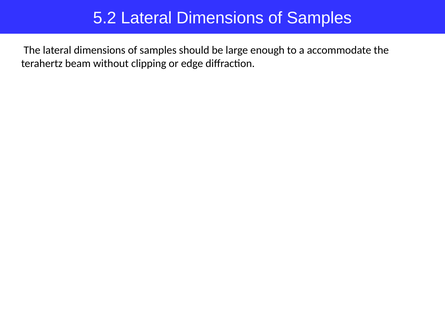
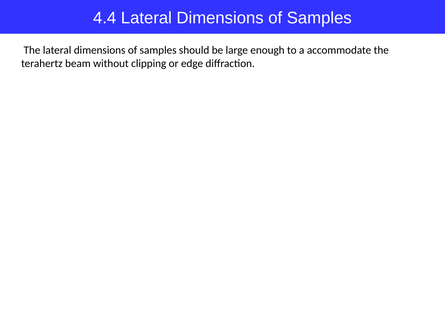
5.2: 5.2 -> 4.4
